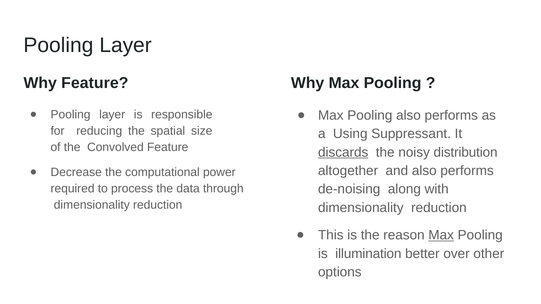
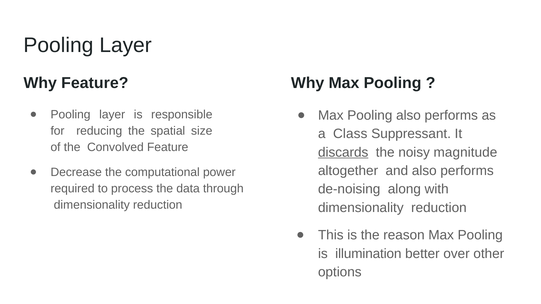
Using: Using -> Class
distribution: distribution -> magnitude
Max at (441, 235) underline: present -> none
